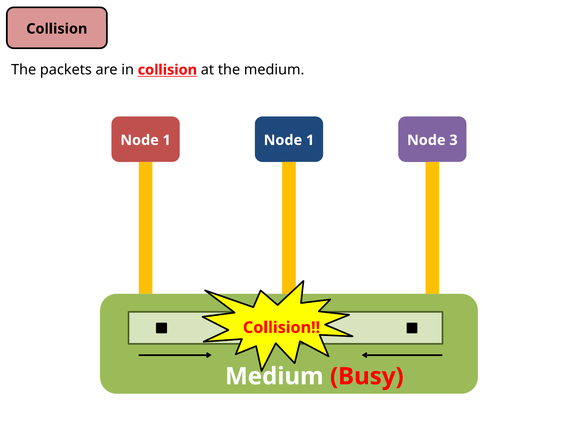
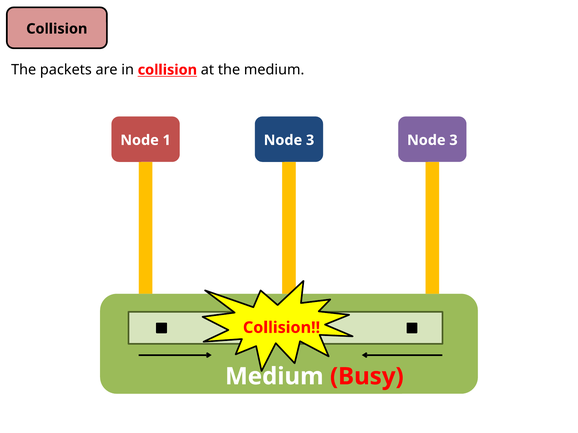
1 Node 1: 1 -> 3
